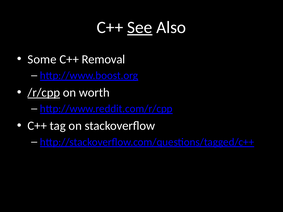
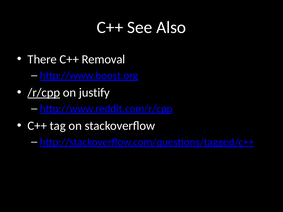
See underline: present -> none
Some: Some -> There
worth: worth -> justify
